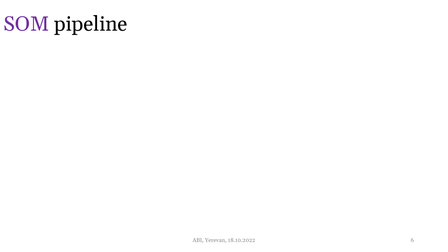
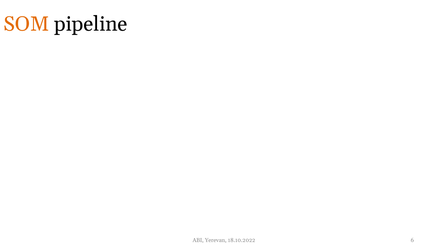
SOM colour: purple -> orange
